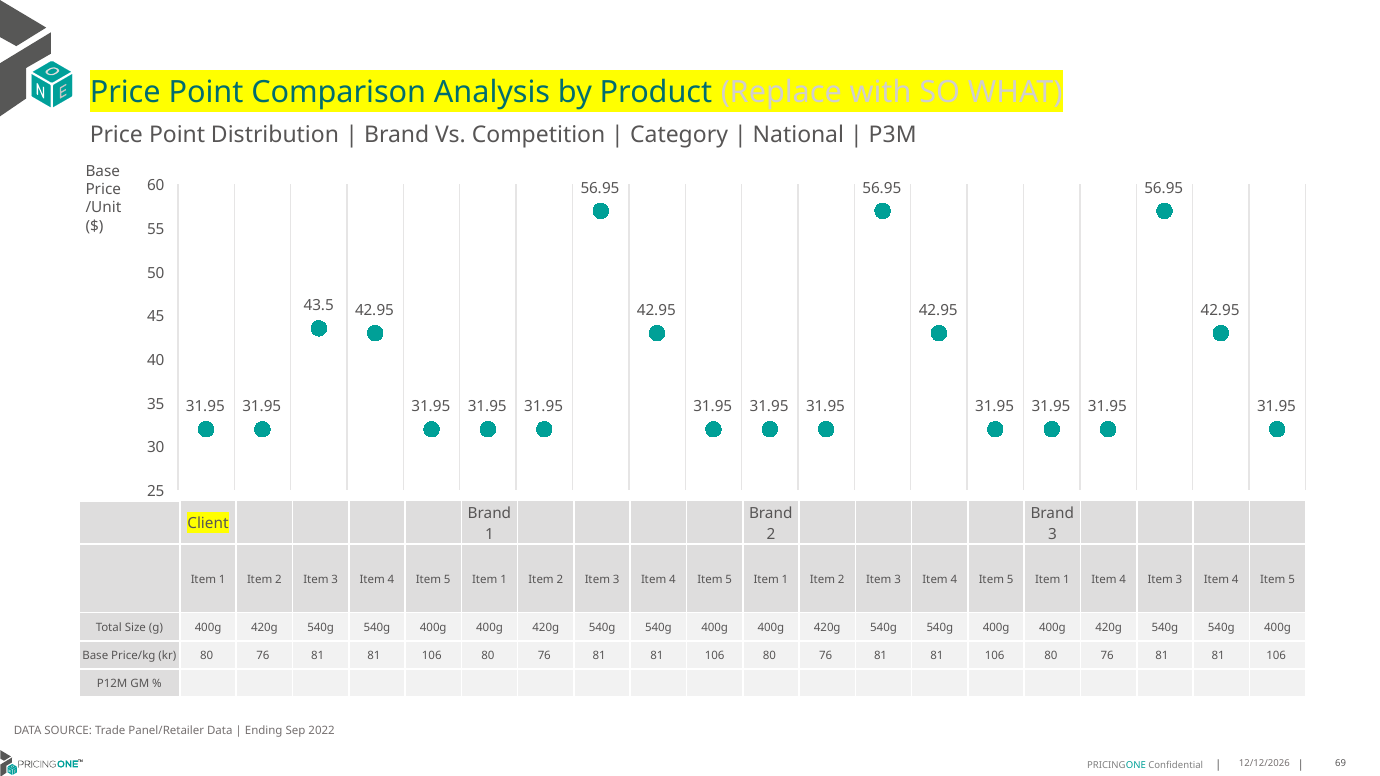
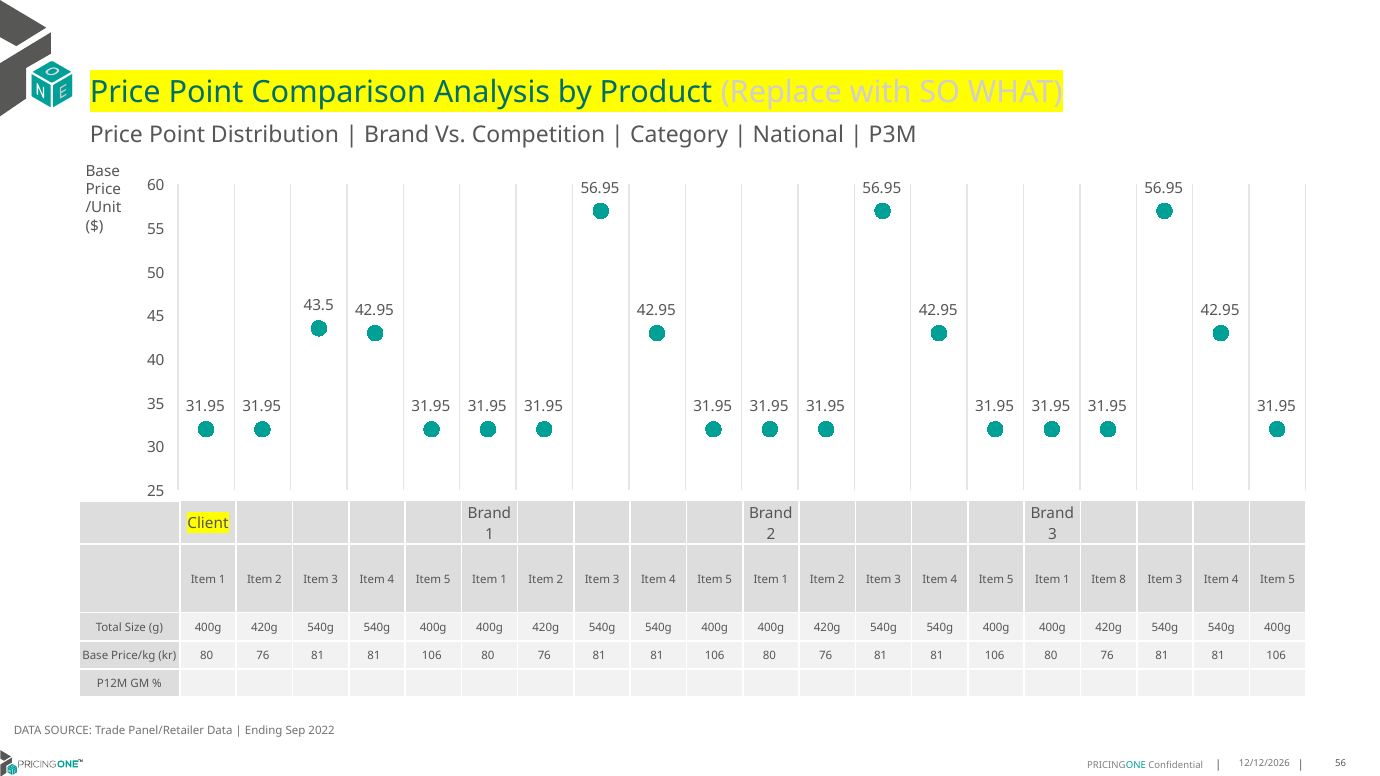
1 Item 4: 4 -> 8
69: 69 -> 56
